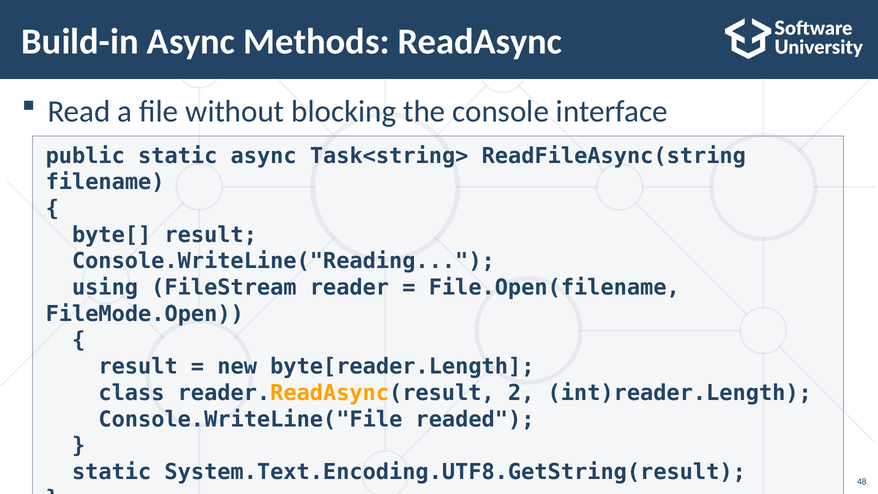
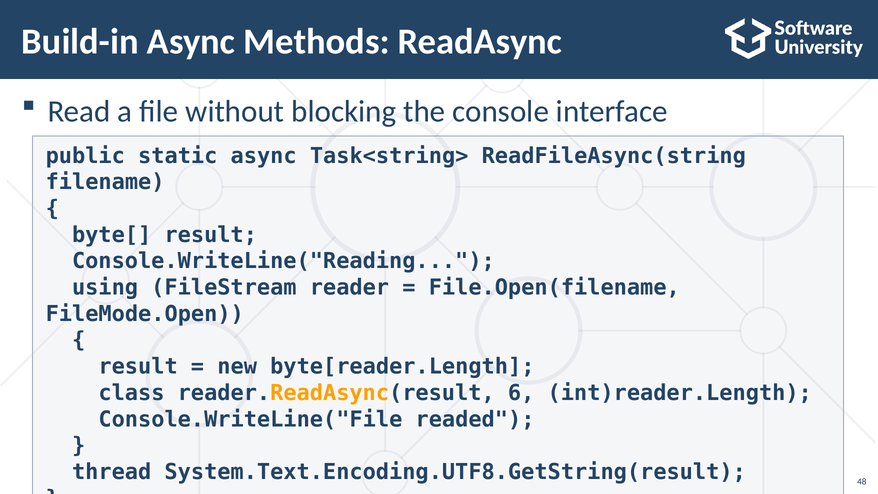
2: 2 -> 6
static at (112, 472): static -> thread
